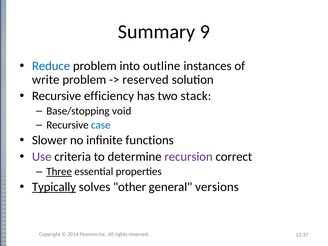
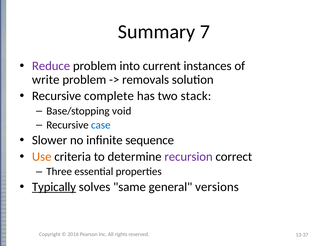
9: 9 -> 7
Reduce colour: blue -> purple
outline: outline -> current
reserved at (146, 80): reserved -> removals
efficiency: efficiency -> complete
functions: functions -> sequence
Use colour: purple -> orange
Three underline: present -> none
other: other -> same
